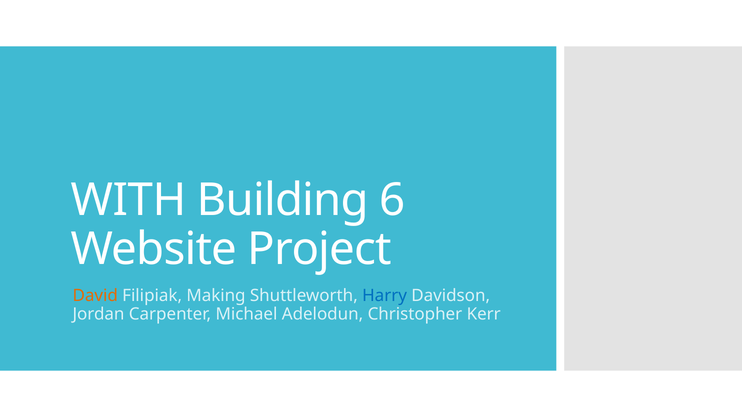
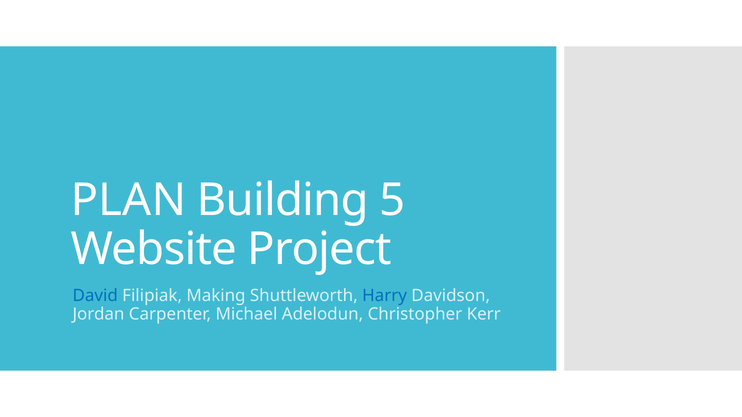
WITH: WITH -> PLAN
6: 6 -> 5
David colour: orange -> blue
